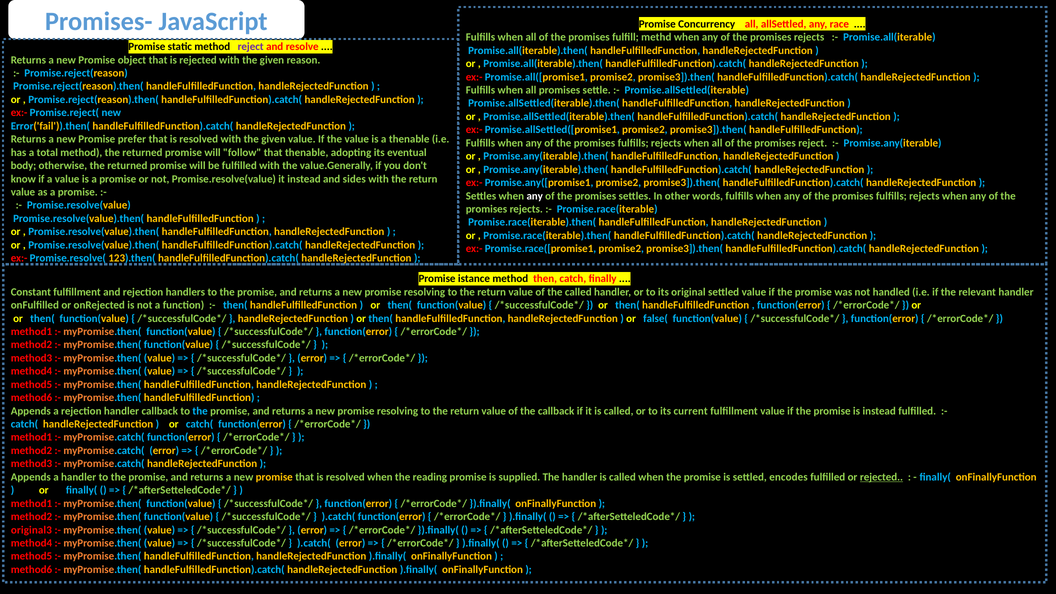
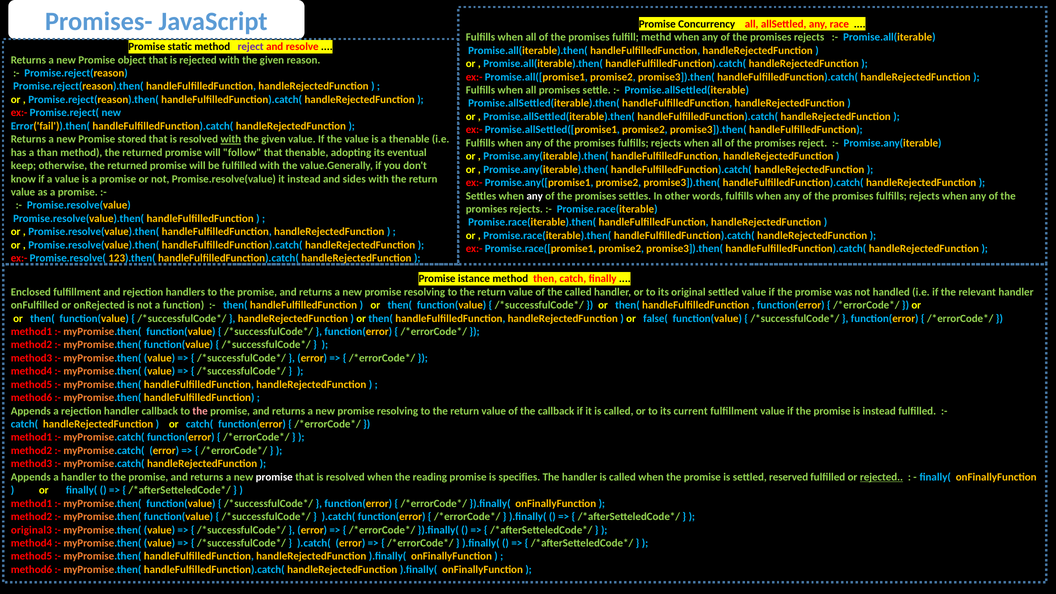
prefer: prefer -> stored
with at (231, 139) underline: none -> present
total: total -> than
body: body -> keep
Constant: Constant -> Enclosed
the at (200, 411) colour: light blue -> pink
promise at (274, 477) colour: yellow -> white
supplied: supplied -> specifies
encodes: encodes -> reserved
